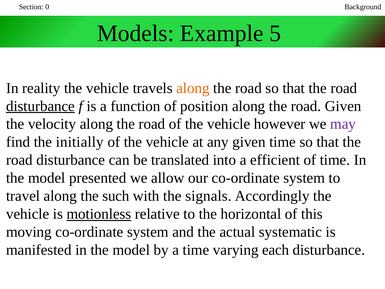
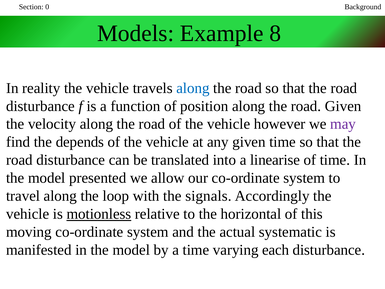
5: 5 -> 8
along at (193, 88) colour: orange -> blue
disturbance at (40, 106) underline: present -> none
initially: initially -> depends
efficient: efficient -> linearise
such: such -> loop
